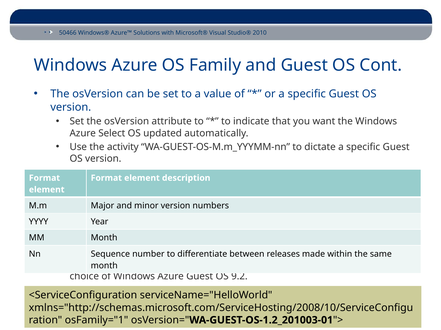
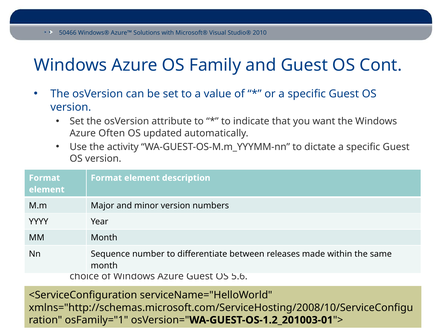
Select: Select -> Often
9.2: 9.2 -> 5.6
